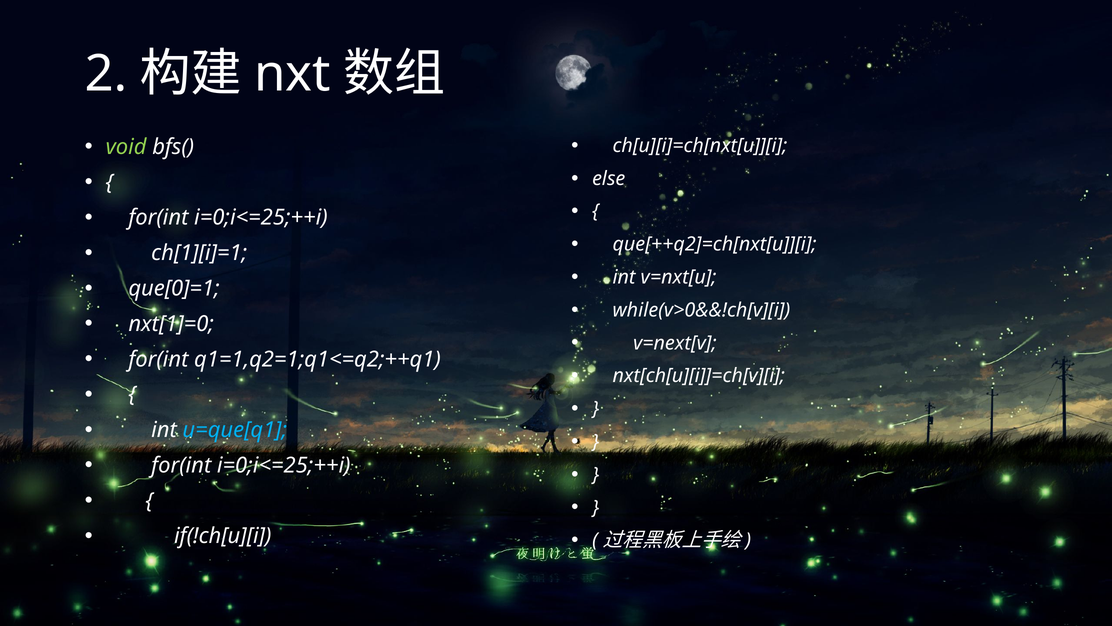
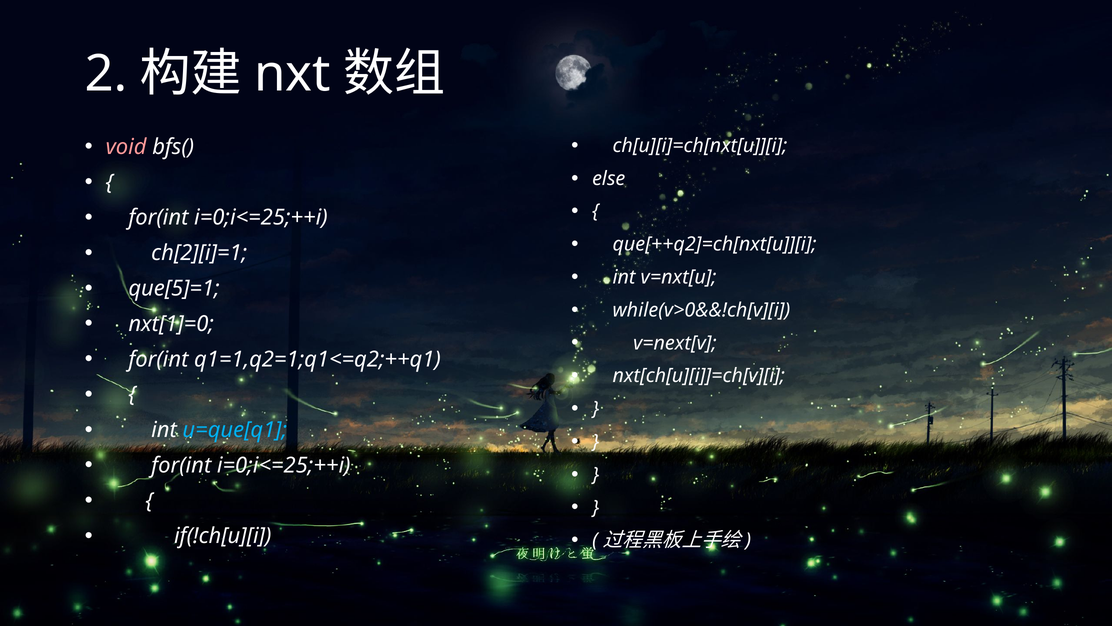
void colour: light green -> pink
ch[1][i]=1: ch[1][i]=1 -> ch[2][i]=1
que[0]=1: que[0]=1 -> que[5]=1
